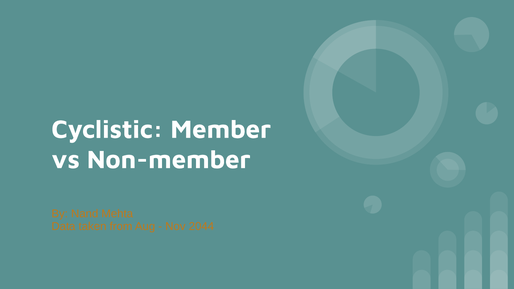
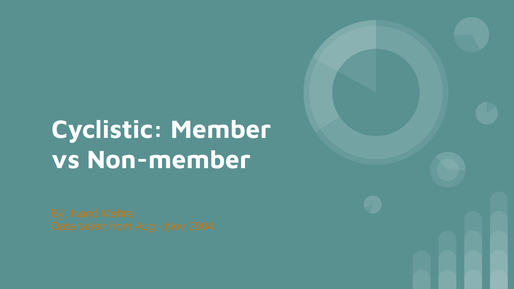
2044: 2044 -> 2004
